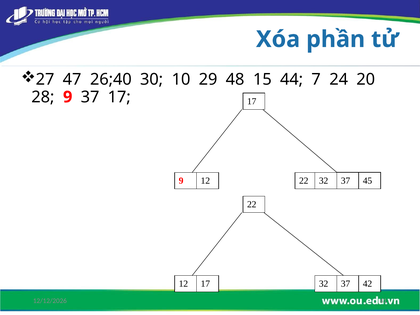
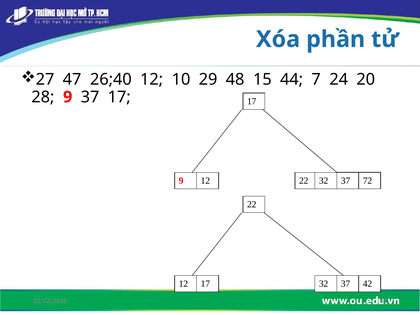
26;40 30: 30 -> 12
45: 45 -> 72
